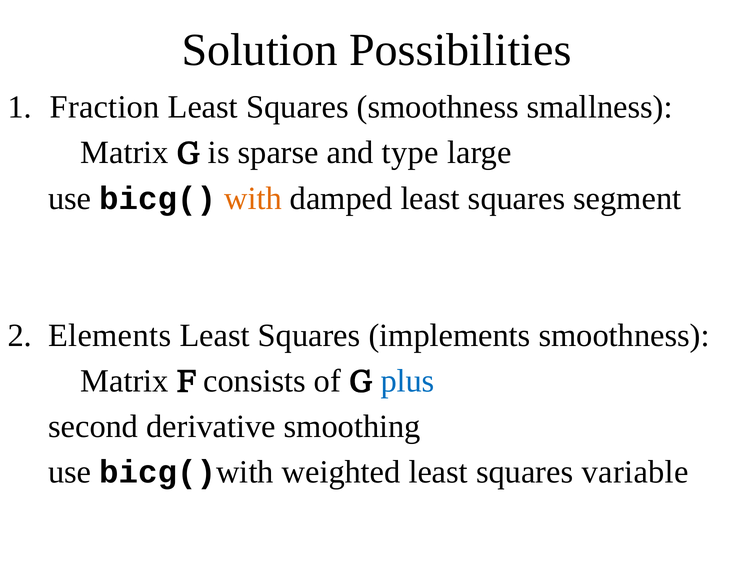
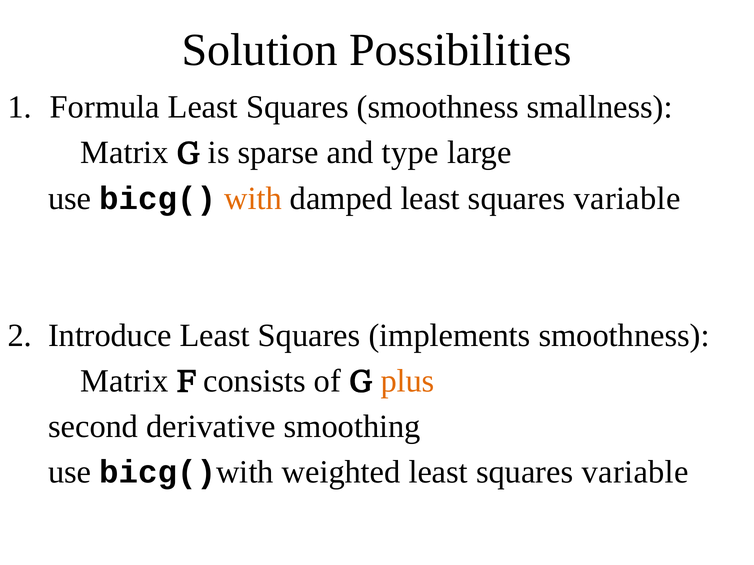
Fraction: Fraction -> Formula
damped least squares segment: segment -> variable
Elements: Elements -> Introduce
plus colour: blue -> orange
